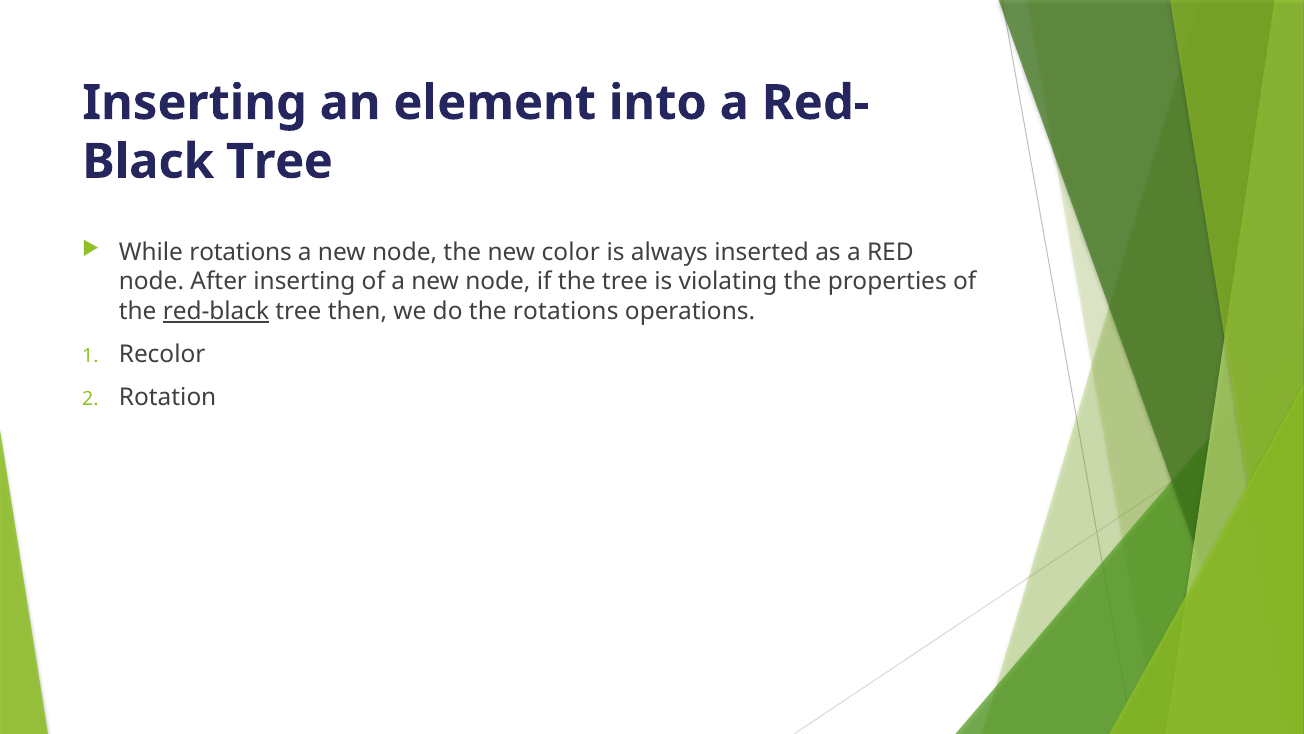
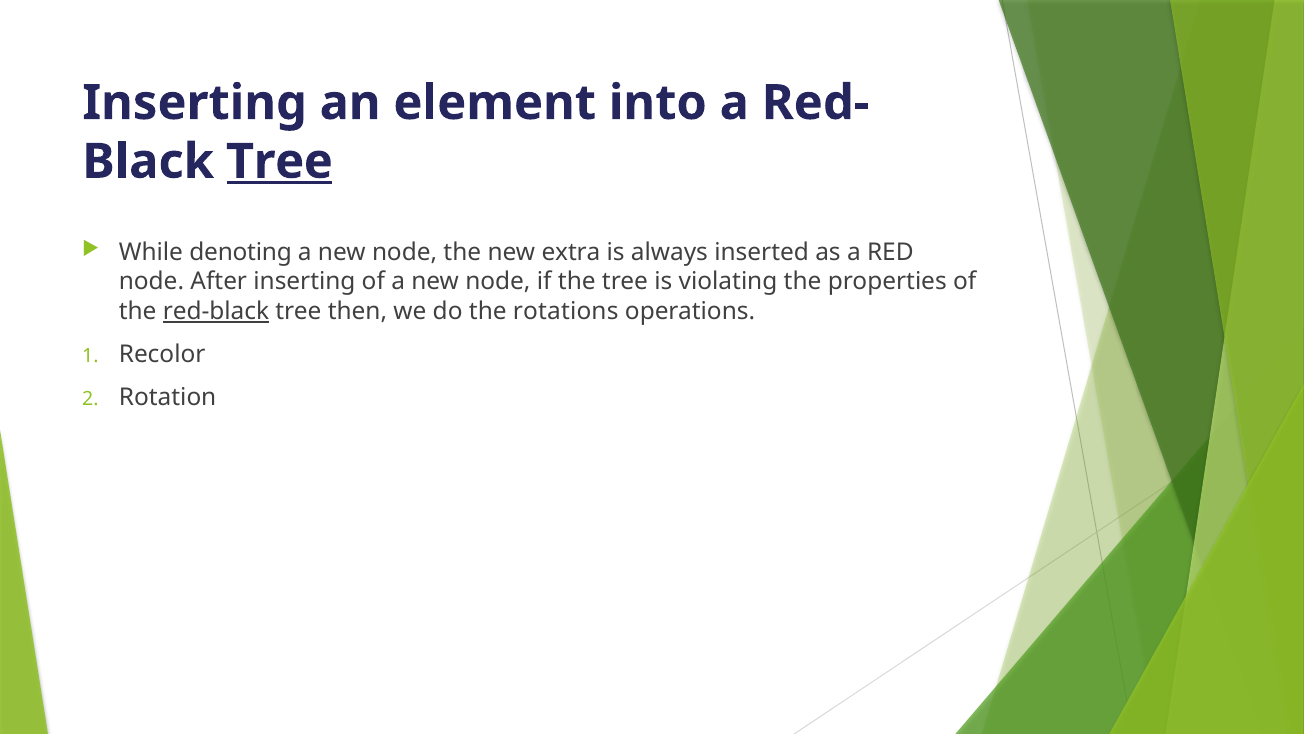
Tree at (279, 162) underline: none -> present
While rotations: rotations -> denoting
color: color -> extra
